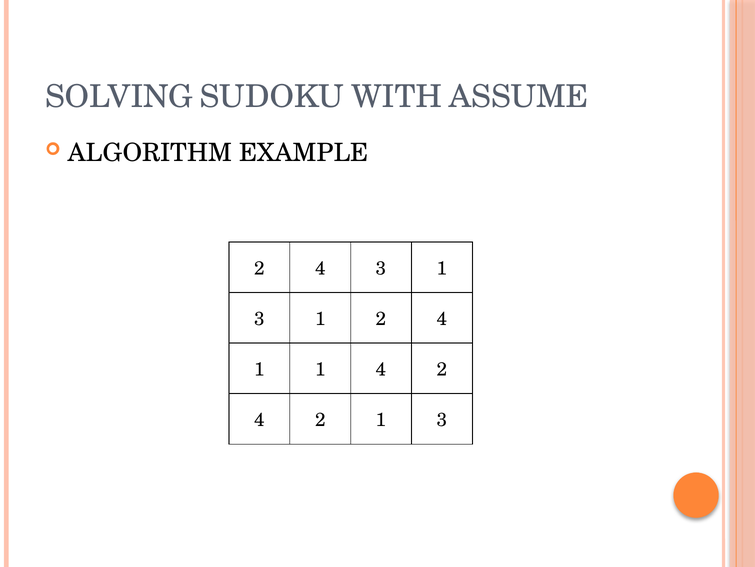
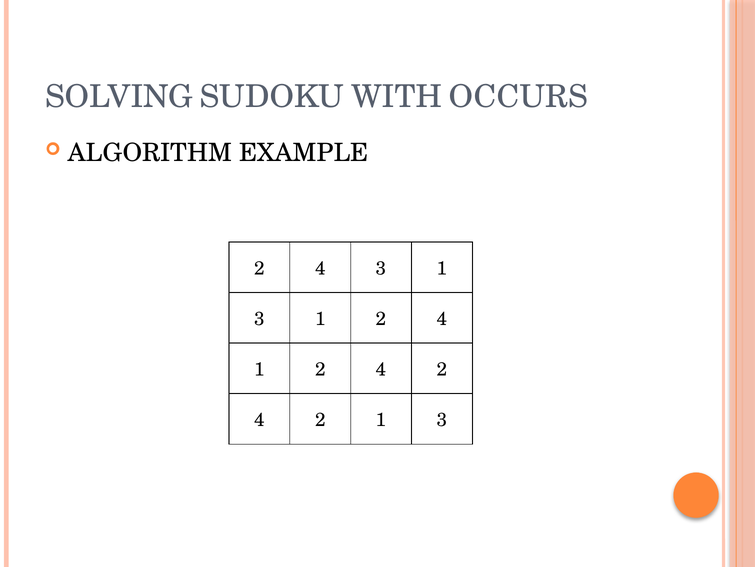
ASSUME: ASSUME -> OCCURS
1 at (320, 369): 1 -> 2
